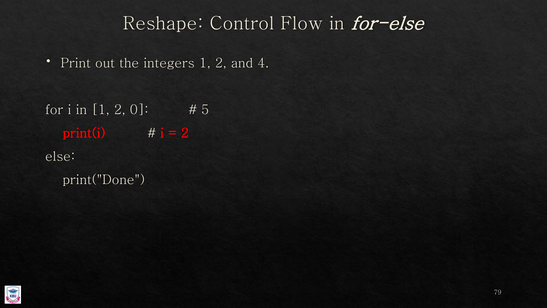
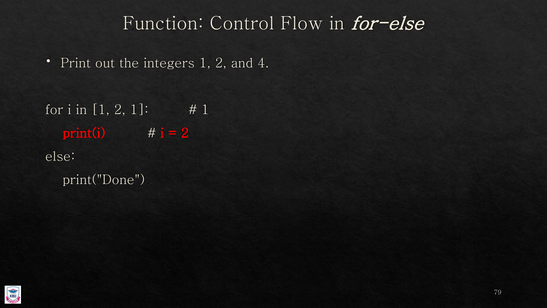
Reshape: Reshape -> Function
2 0: 0 -> 1
5 at (205, 110): 5 -> 1
